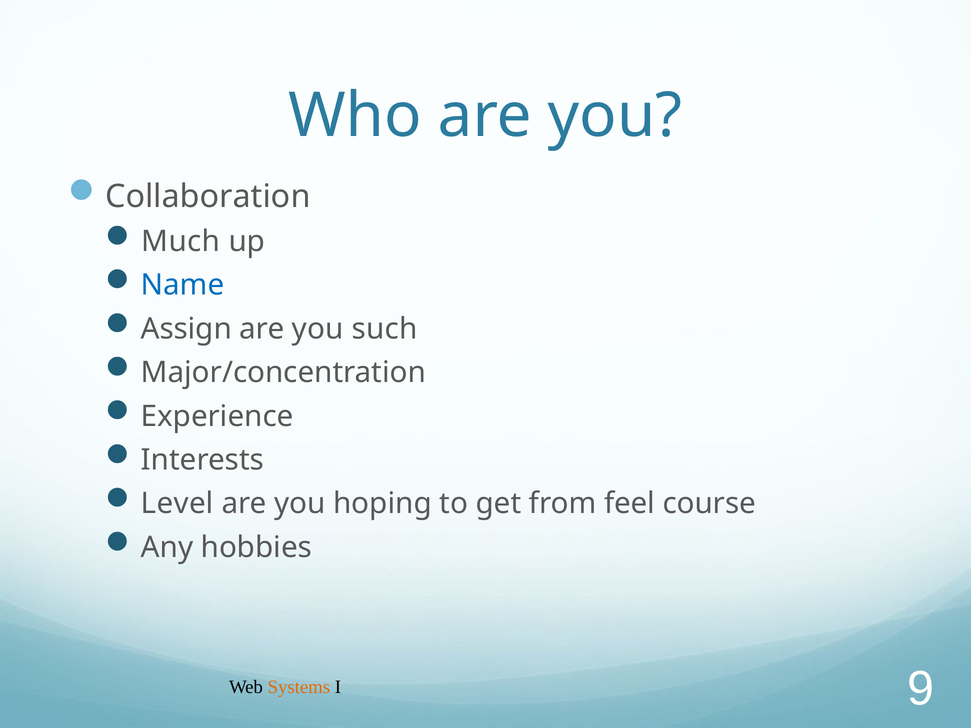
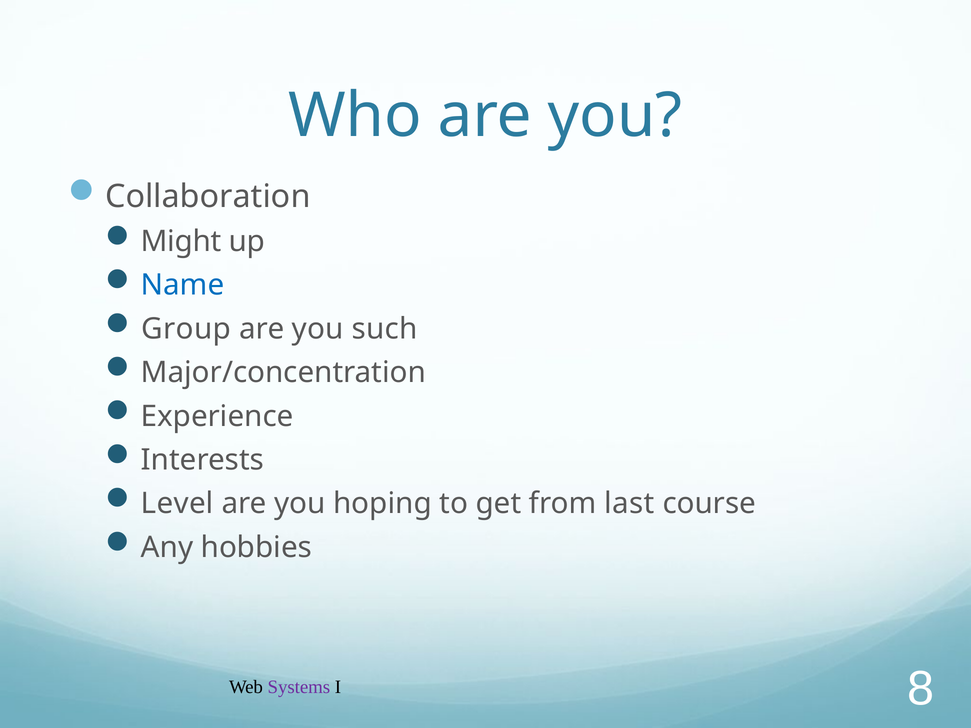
Much: Much -> Might
Assign: Assign -> Group
feel: feel -> last
Systems colour: orange -> purple
9: 9 -> 8
